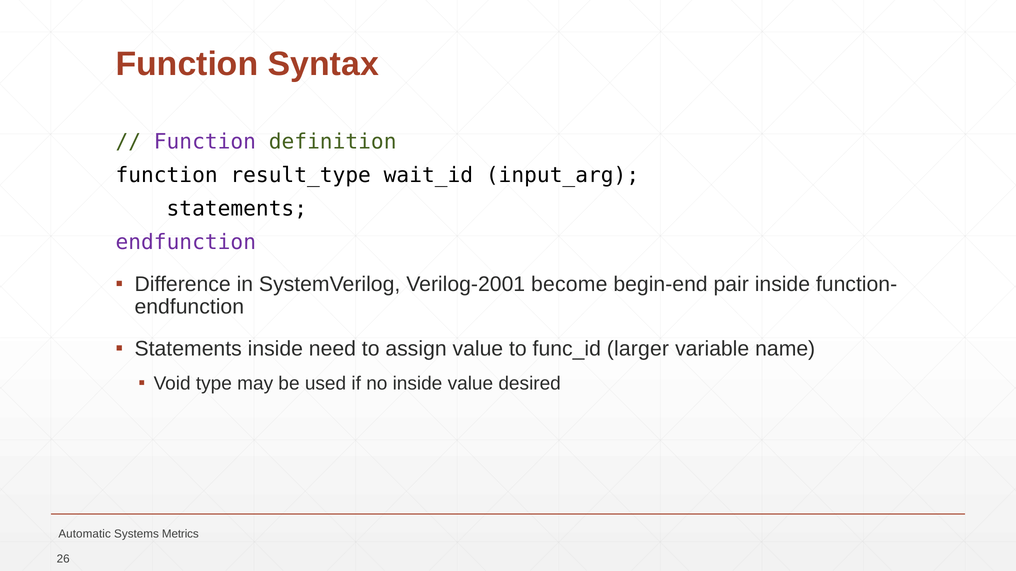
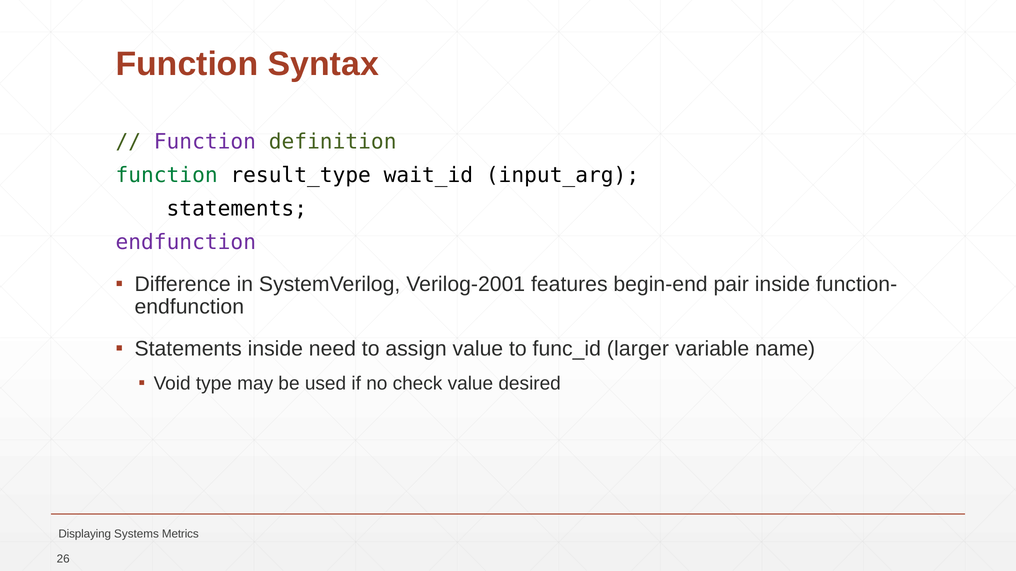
function at (167, 176) colour: black -> green
become: become -> features
no inside: inside -> check
Automatic: Automatic -> Displaying
